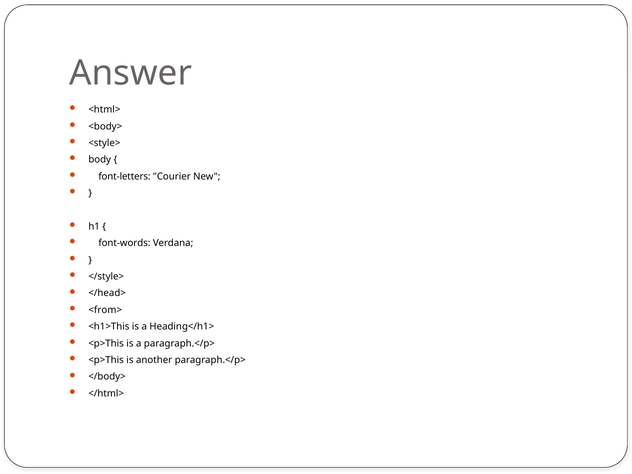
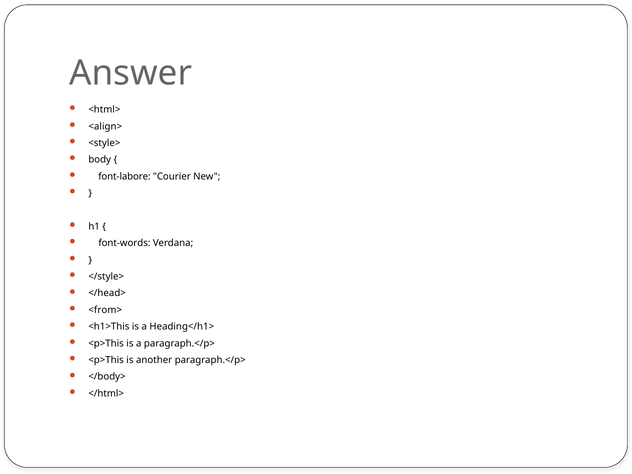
<body>: <body> -> <align>
font-letters: font-letters -> font-labore
